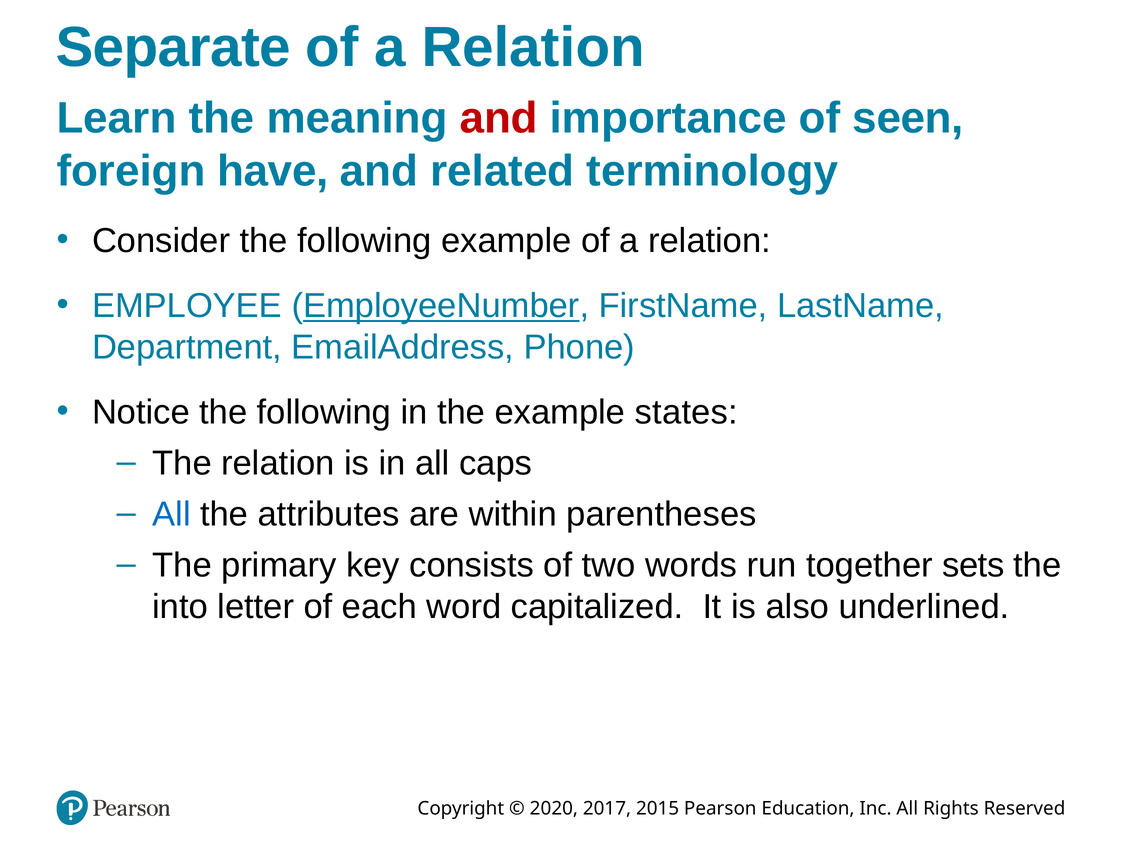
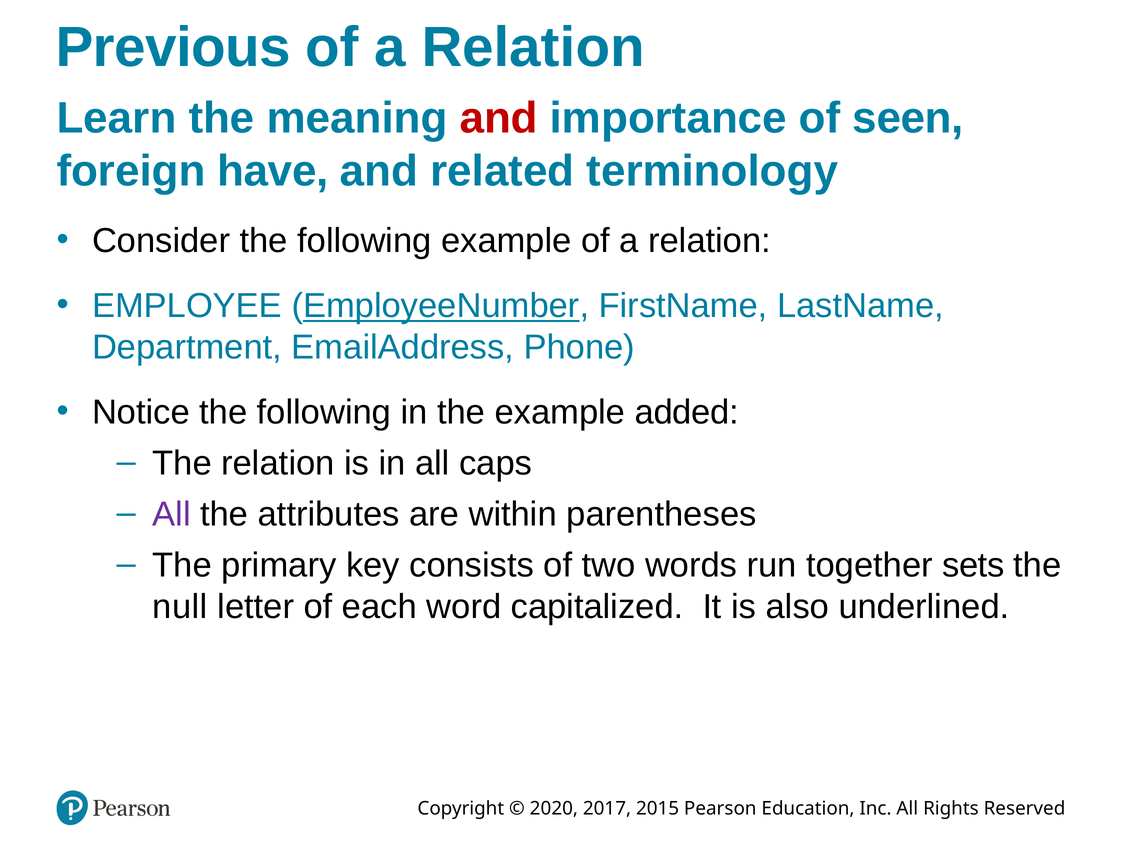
Separate: Separate -> Previous
states: states -> added
All at (172, 514) colour: blue -> purple
into: into -> null
